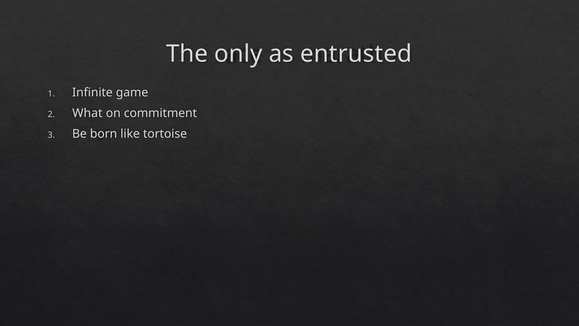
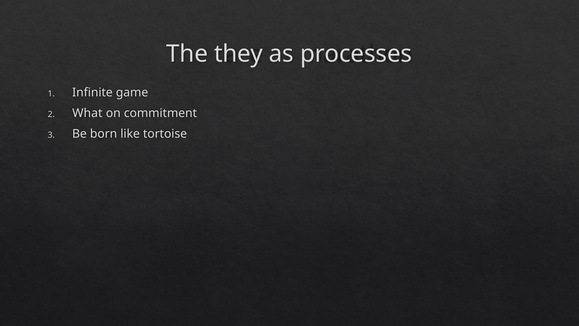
only: only -> they
entrusted: entrusted -> processes
